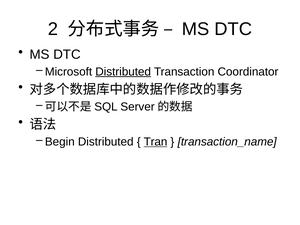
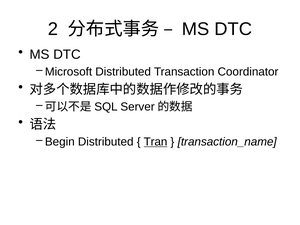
Distributed at (123, 72) underline: present -> none
